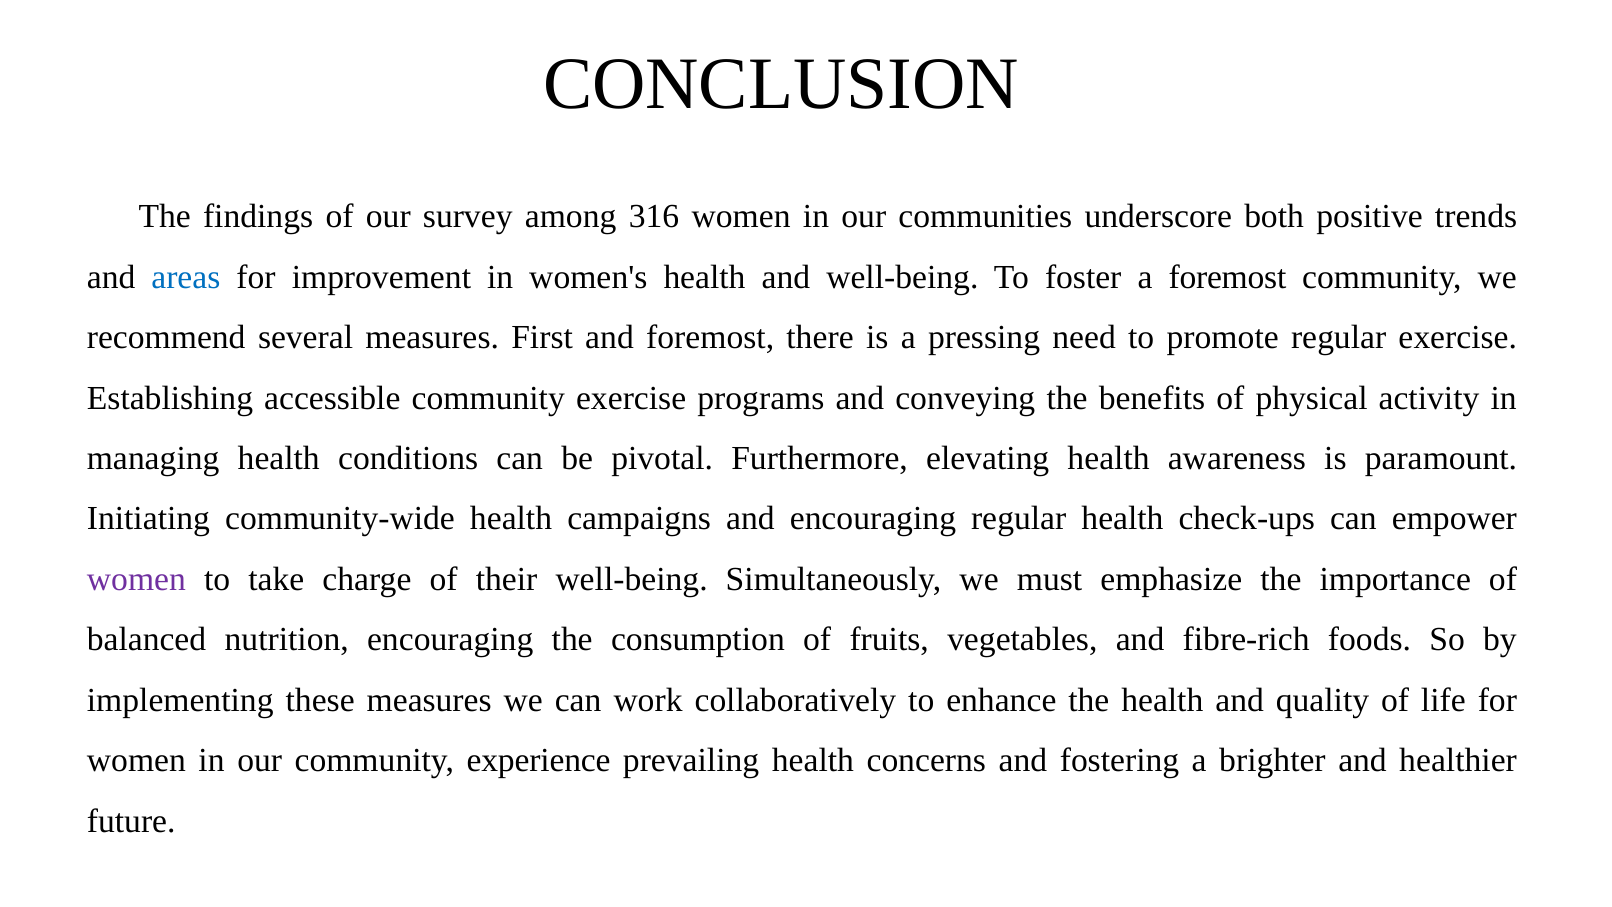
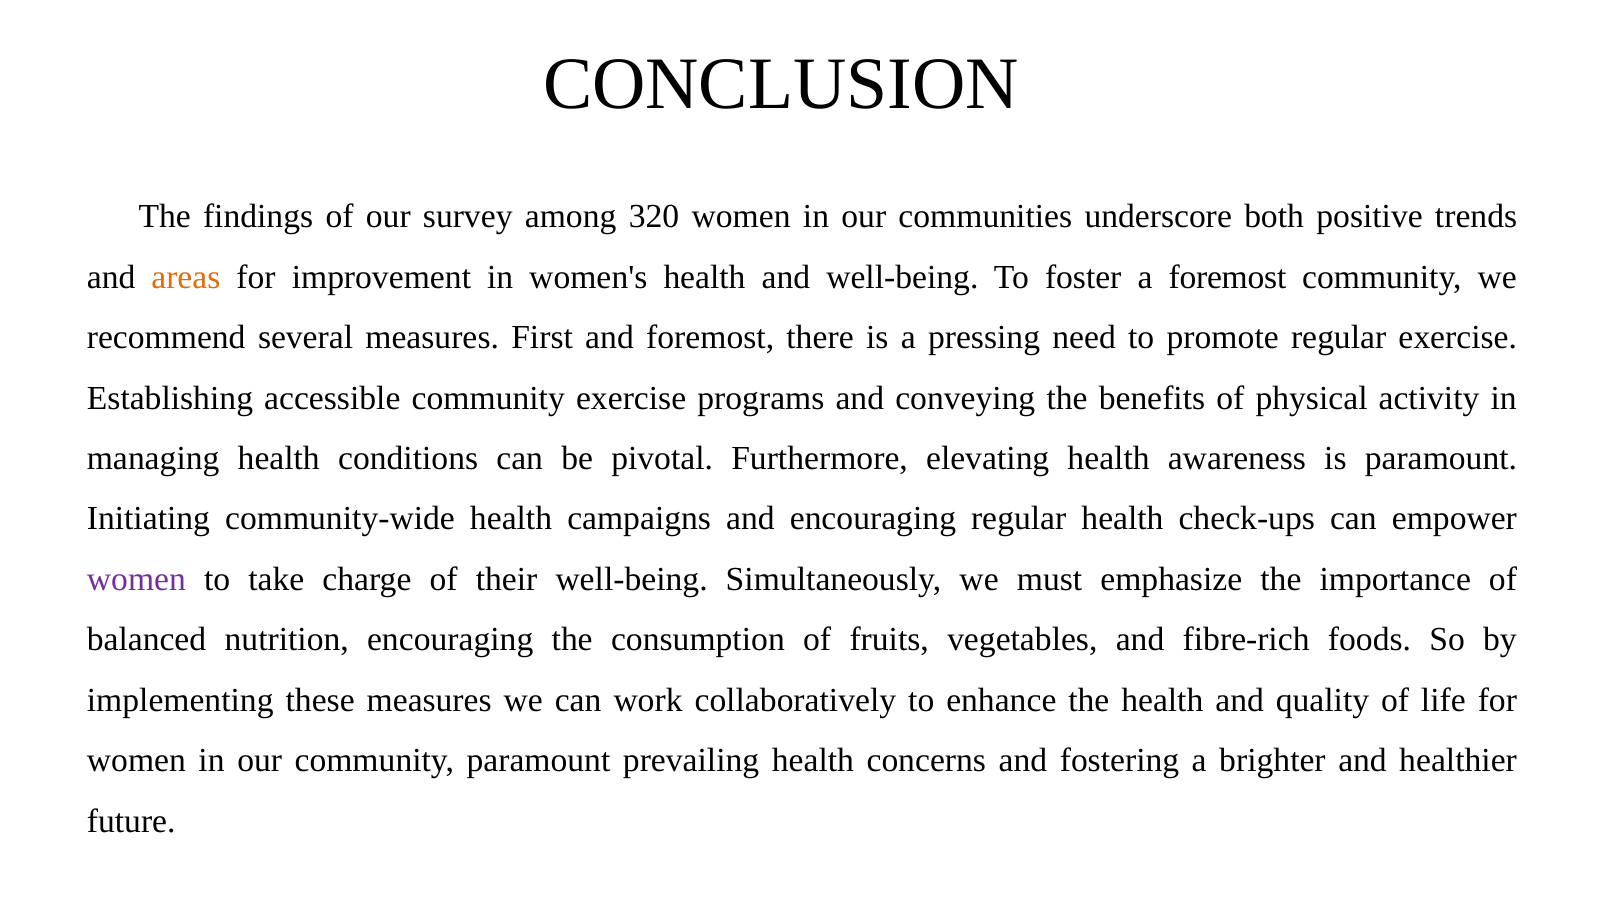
316: 316 -> 320
areas colour: blue -> orange
community experience: experience -> paramount
